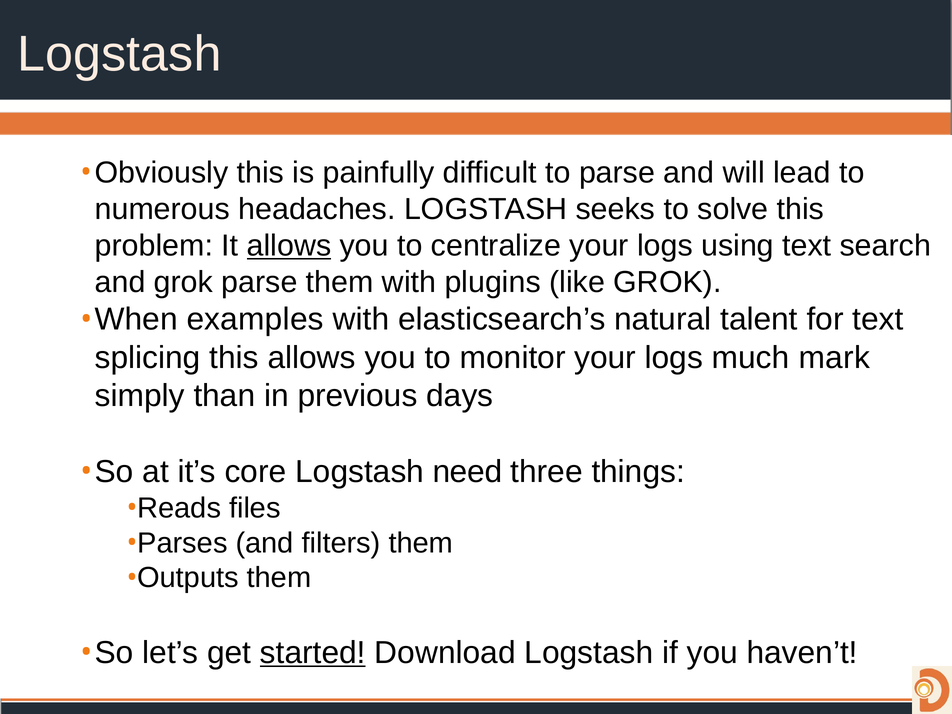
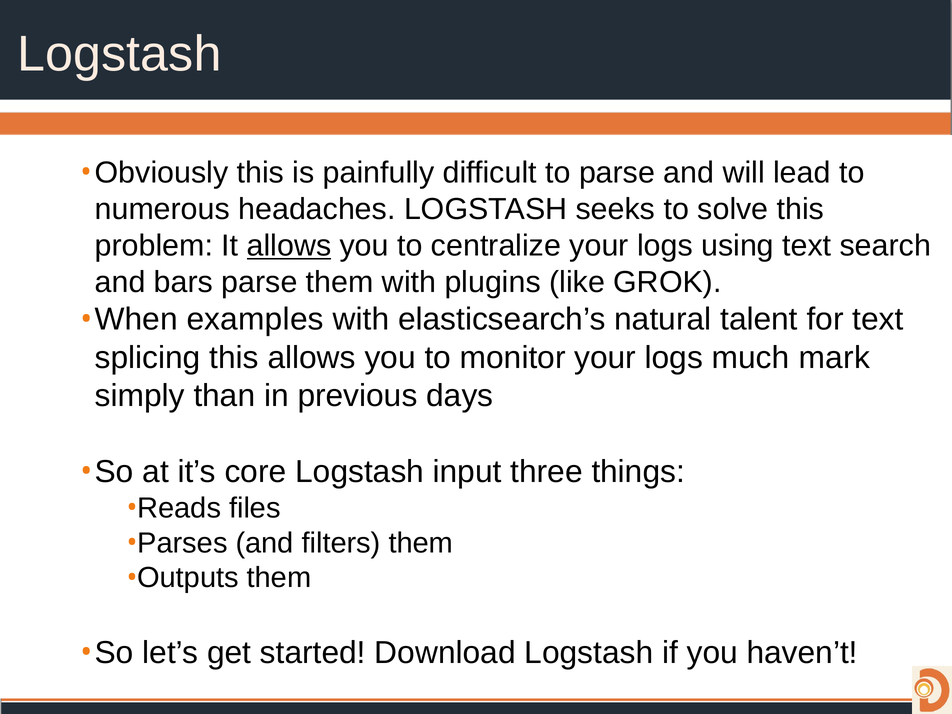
and grok: grok -> bars
need: need -> input
started underline: present -> none
